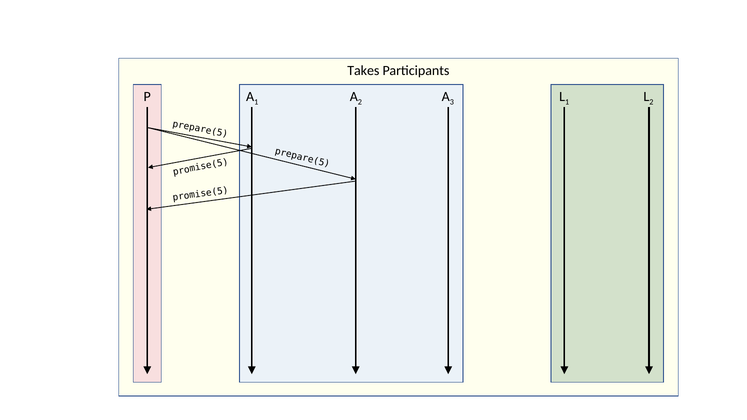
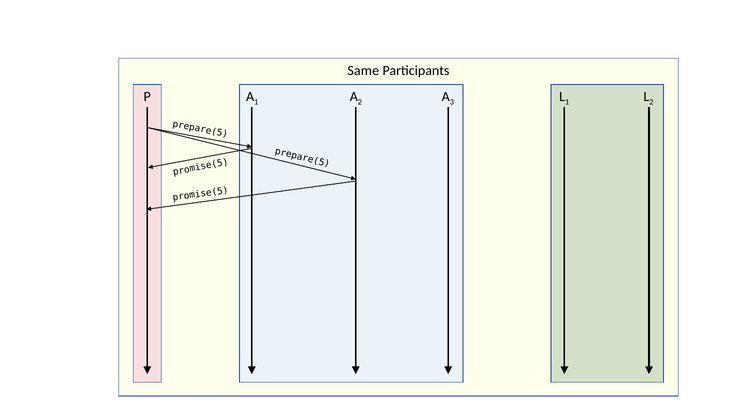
Takes: Takes -> Same
